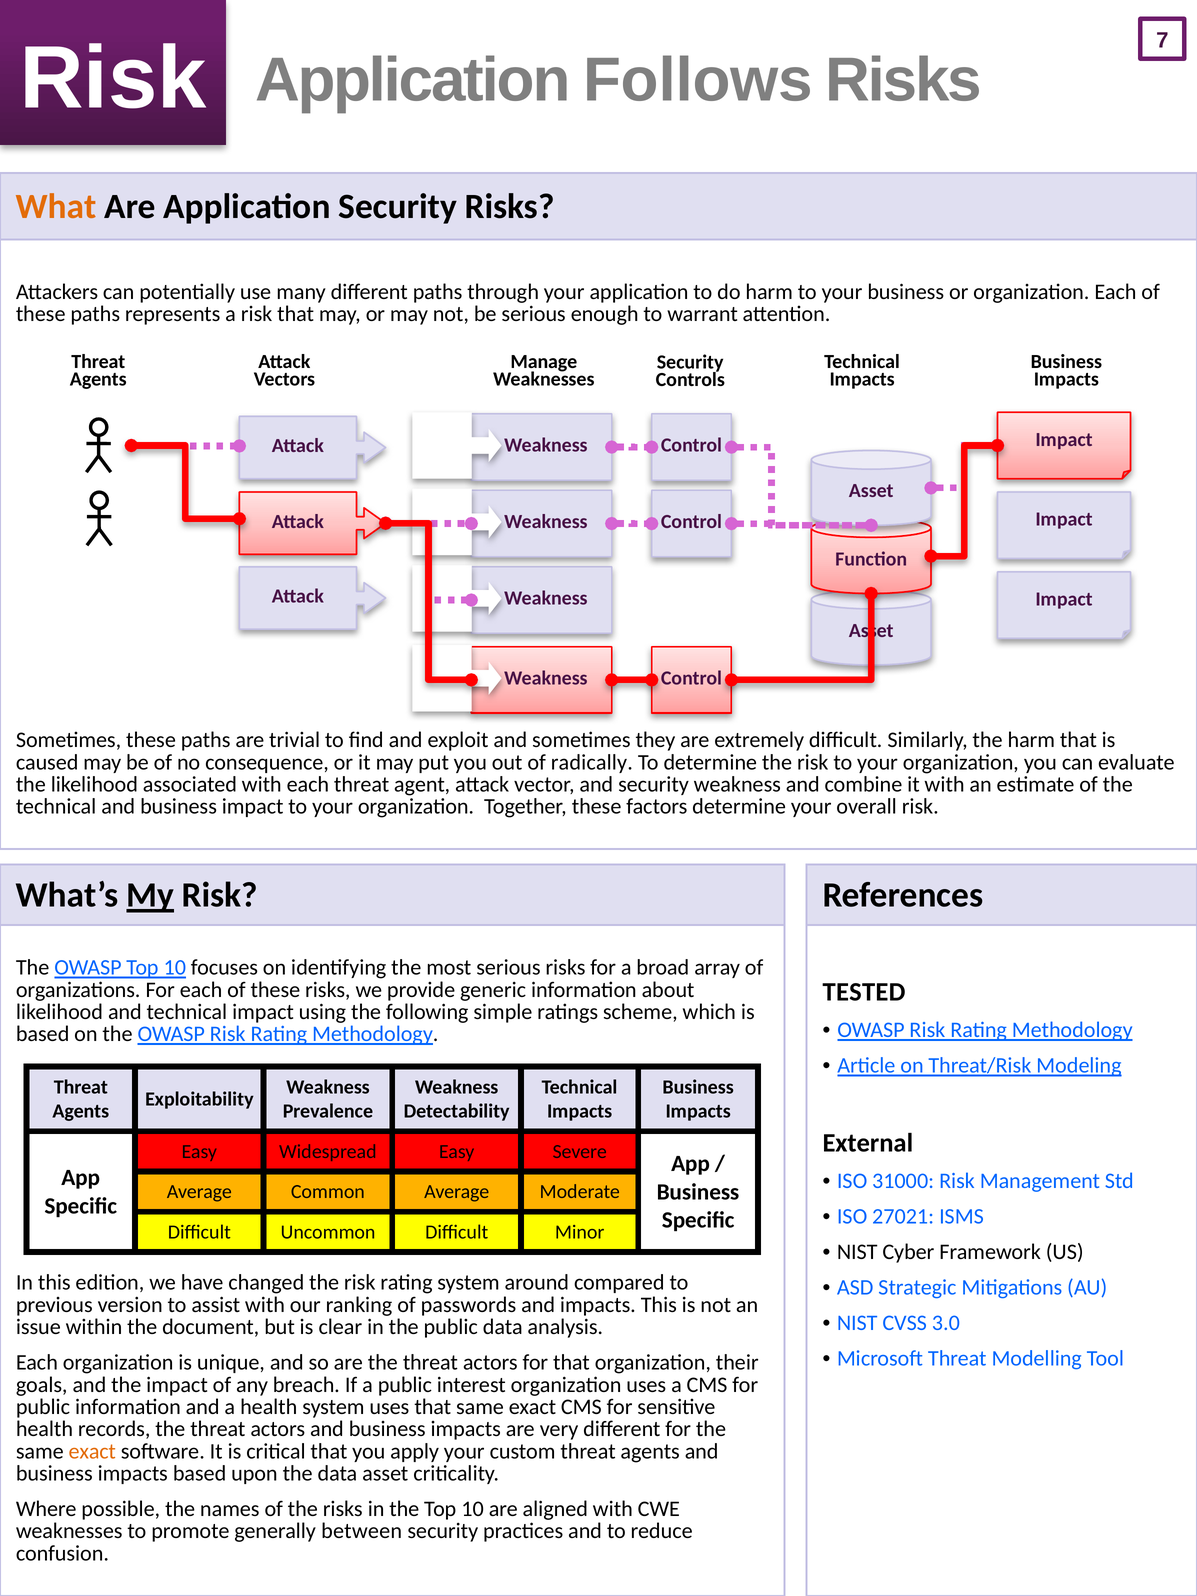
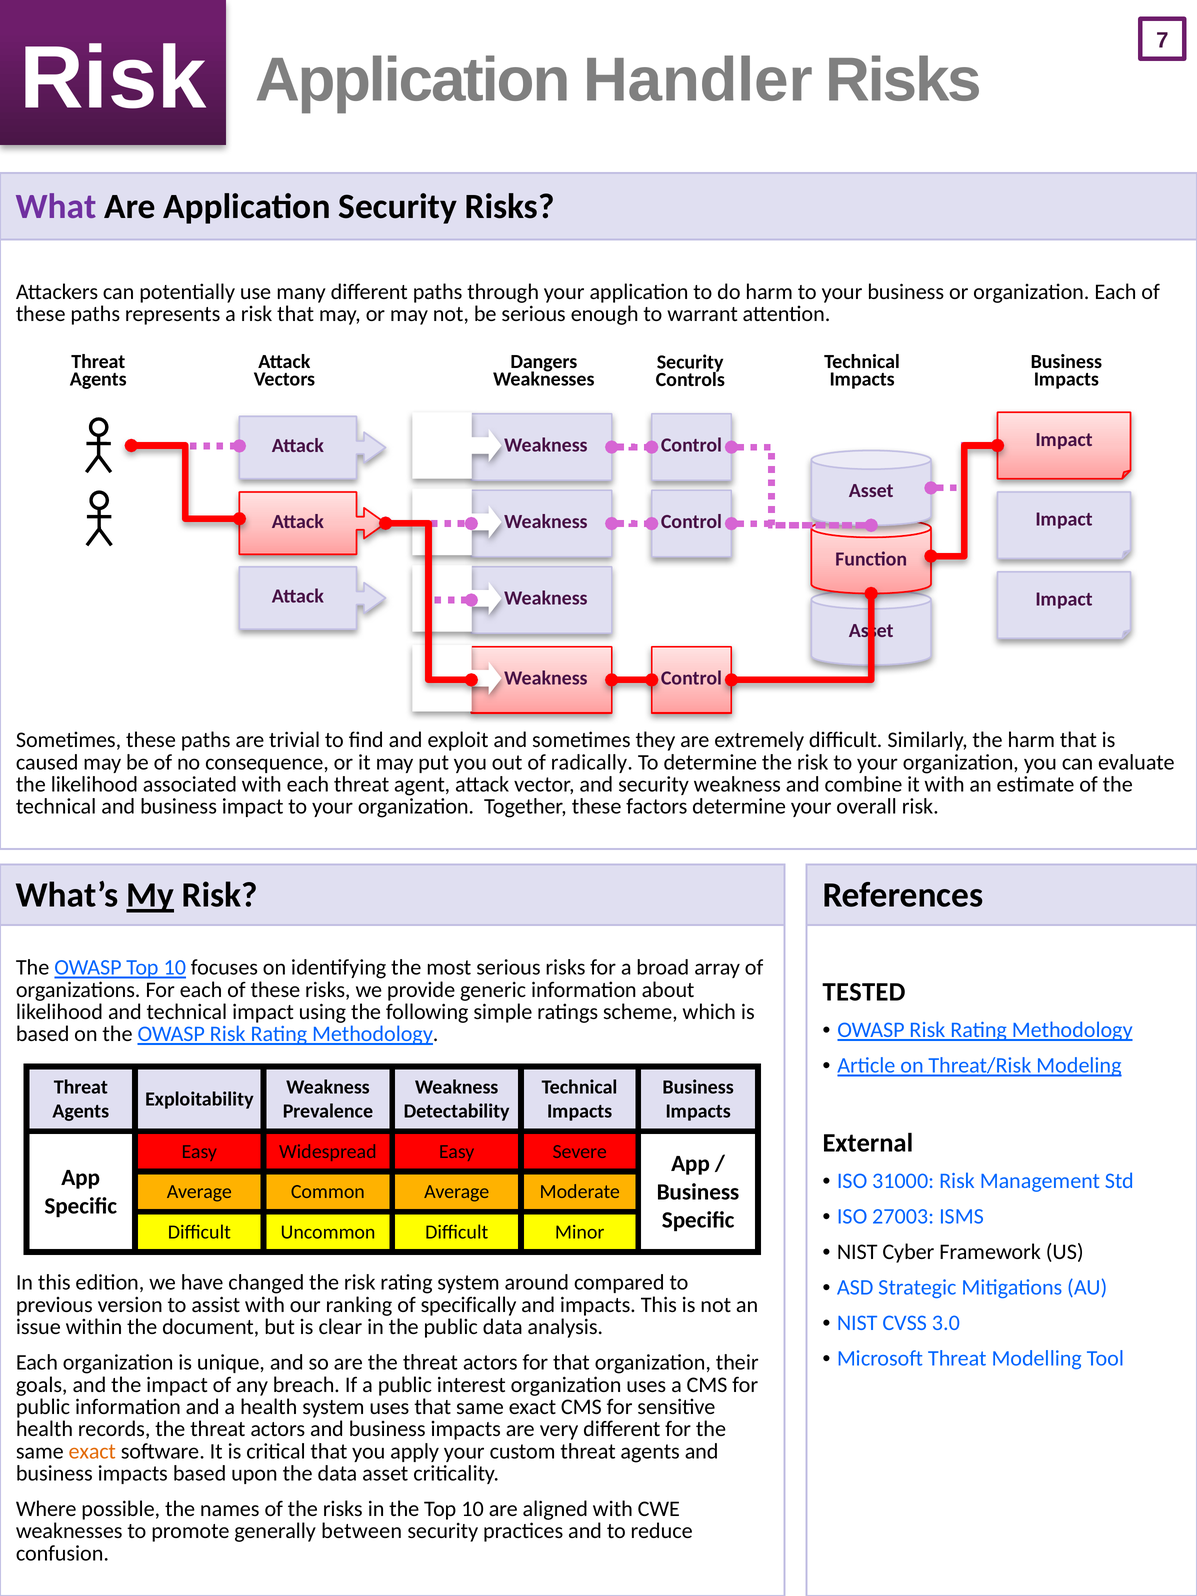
Follows: Follows -> Handler
What colour: orange -> purple
Manage: Manage -> Dangers
27021: 27021 -> 27003
passwords: passwords -> specifically
